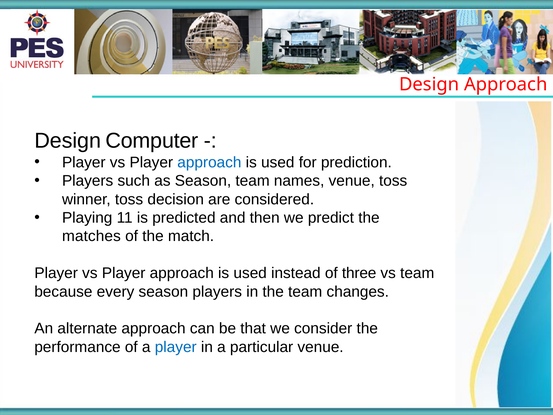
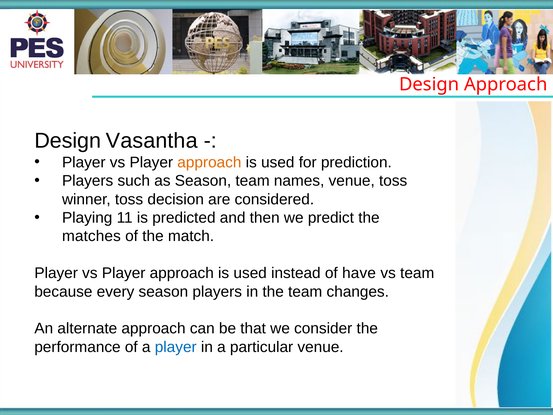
Computer: Computer -> Vasantha
approach at (209, 162) colour: blue -> orange
three: three -> have
